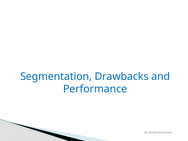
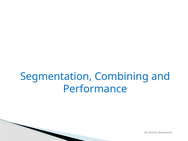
Drawbacks: Drawbacks -> Combining
